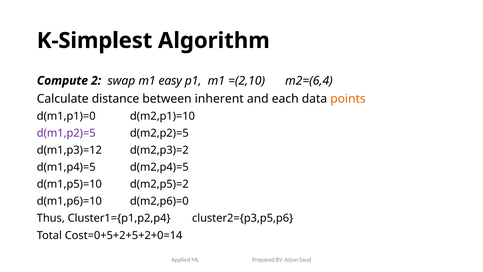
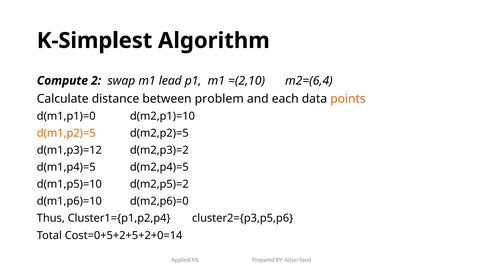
easy: easy -> lead
inherent: inherent -> problem
d(m1,p2)=5 colour: purple -> orange
